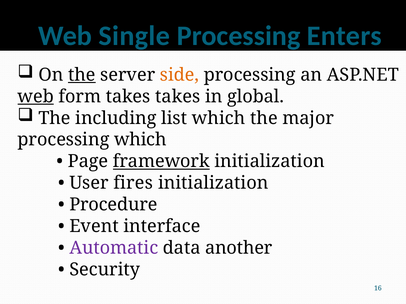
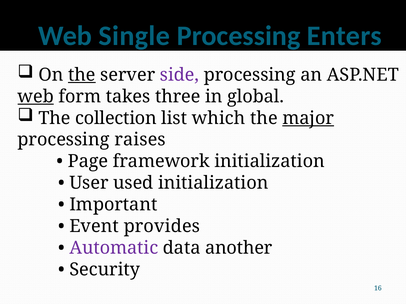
side colour: orange -> purple
takes takes: takes -> three
including: including -> collection
major underline: none -> present
processing which: which -> raises
framework underline: present -> none
fires: fires -> used
Procedure: Procedure -> Important
interface: interface -> provides
